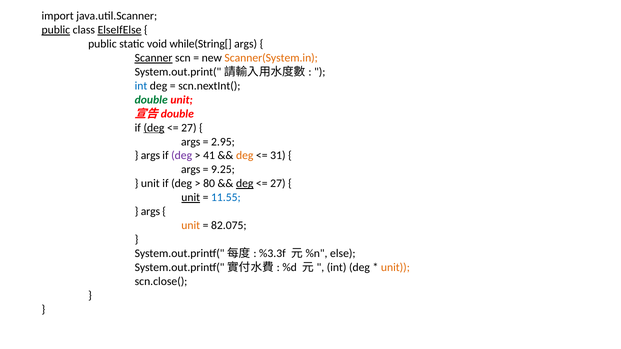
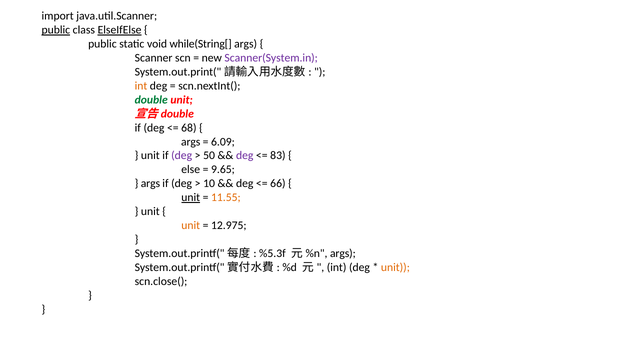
Scanner underline: present -> none
Scanner(System.in colour: orange -> purple
int at (141, 86) colour: blue -> orange
deg at (154, 128) underline: present -> none
27 at (189, 128): 27 -> 68
2.95: 2.95 -> 6.09
args at (150, 156): args -> unit
41: 41 -> 50
deg at (245, 156) colour: orange -> purple
31: 31 -> 83
args at (191, 170): args -> else
9.25: 9.25 -> 9.65
unit at (150, 184): unit -> args
80: 80 -> 10
deg at (245, 184) underline: present -> none
27 at (278, 184): 27 -> 66
11.55 colour: blue -> orange
args at (150, 212): args -> unit
82.075: 82.075 -> 12.975
%3.3f: %3.3f -> %5.3f
else at (343, 254): else -> args
